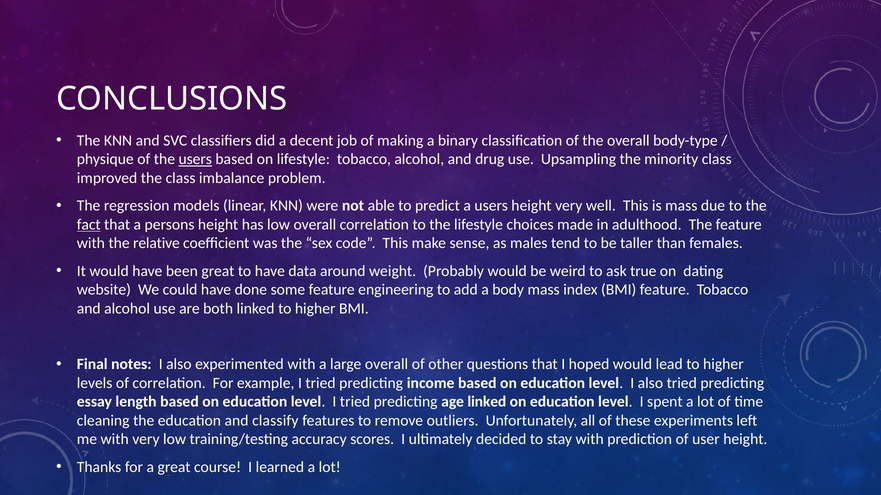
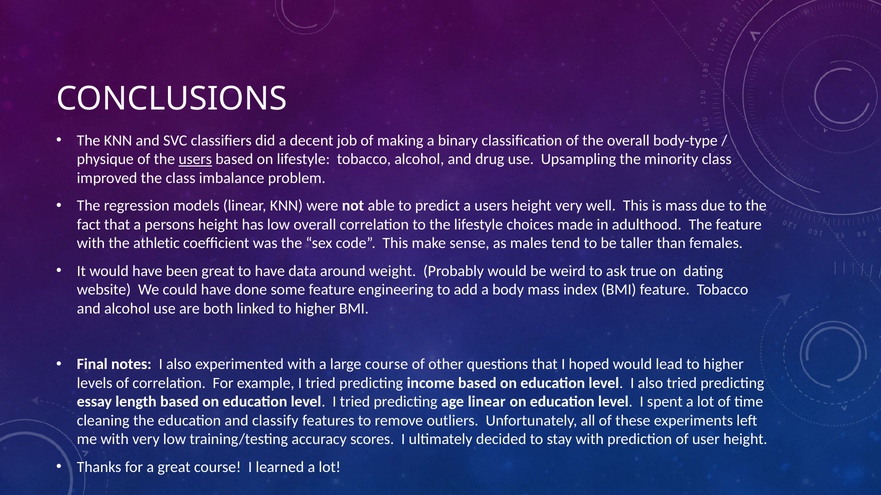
fact underline: present -> none
relative: relative -> athletic
large overall: overall -> course
age linked: linked -> linear
